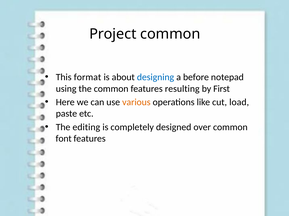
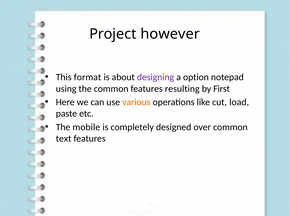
Project common: common -> however
designing colour: blue -> purple
before: before -> option
editing: editing -> mobile
font: font -> text
